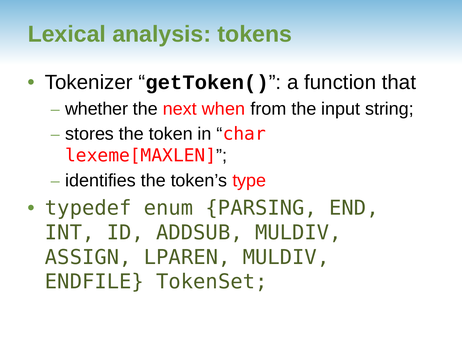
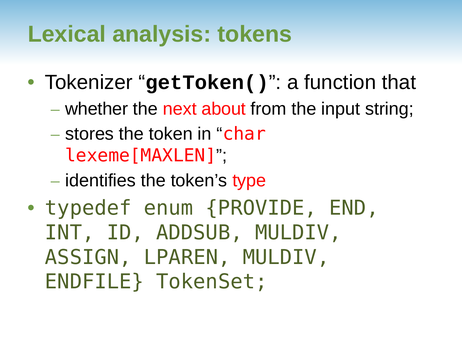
when: when -> about
PARSING: PARSING -> PROVIDE
